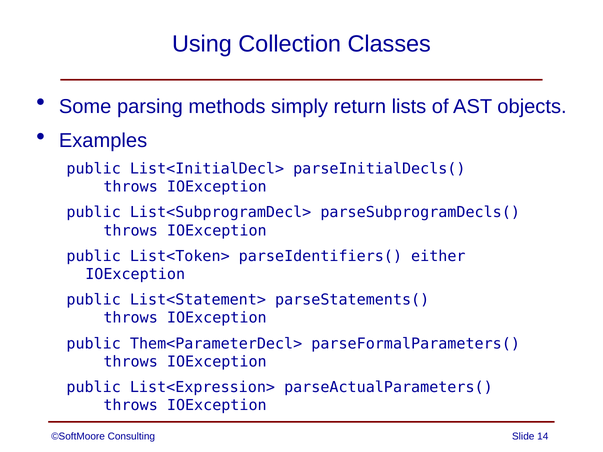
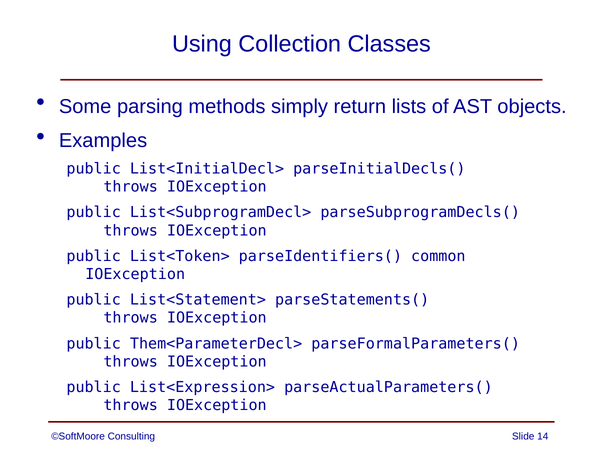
either: either -> common
